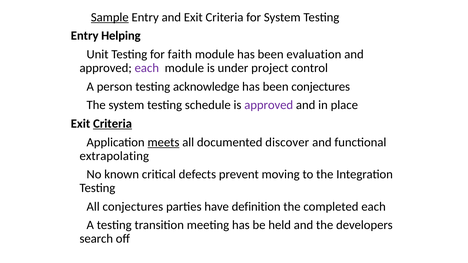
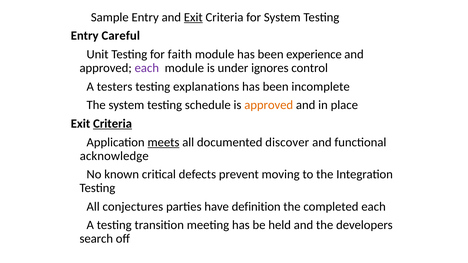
Sample underline: present -> none
Exit at (193, 17) underline: none -> present
Helping: Helping -> Careful
evaluation: evaluation -> experience
project: project -> ignores
person: person -> testers
acknowledge: acknowledge -> explanations
been conjectures: conjectures -> incomplete
approved at (269, 105) colour: purple -> orange
extrapolating: extrapolating -> acknowledge
